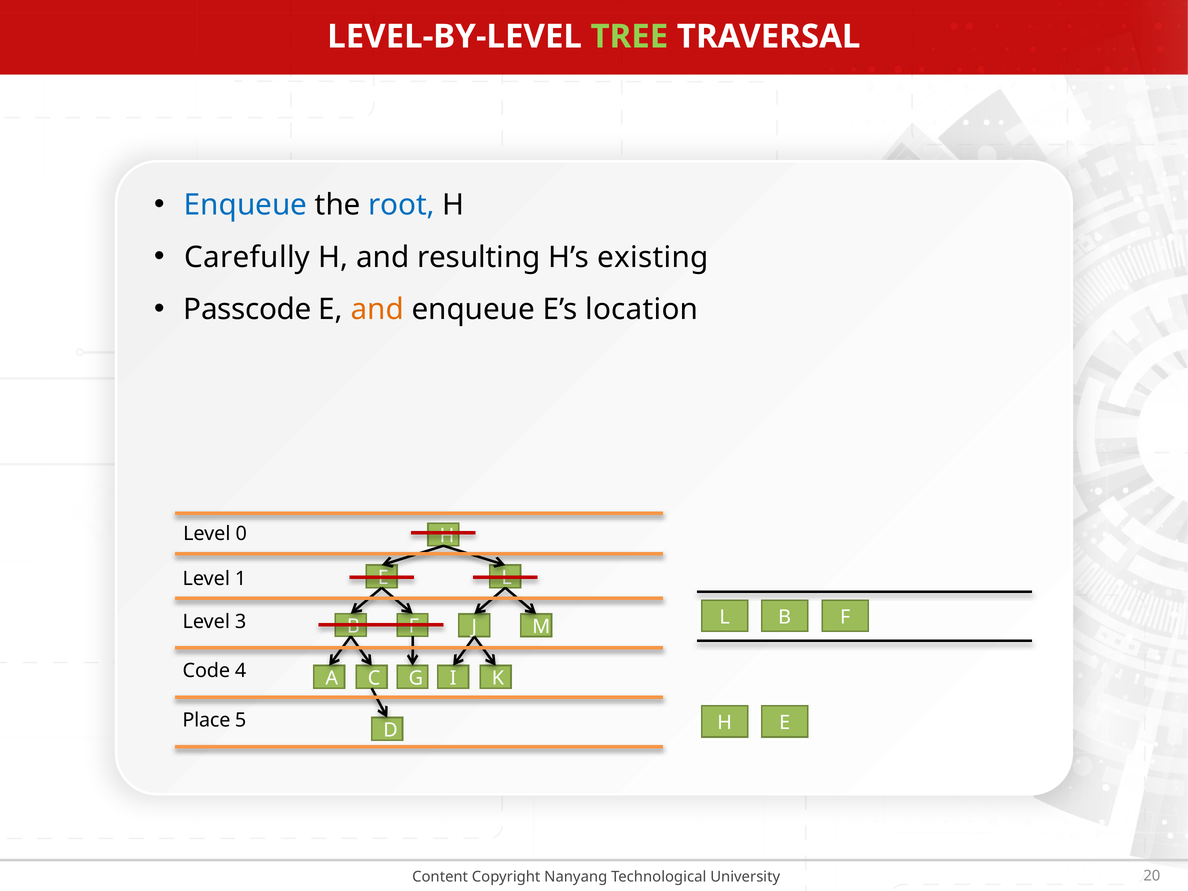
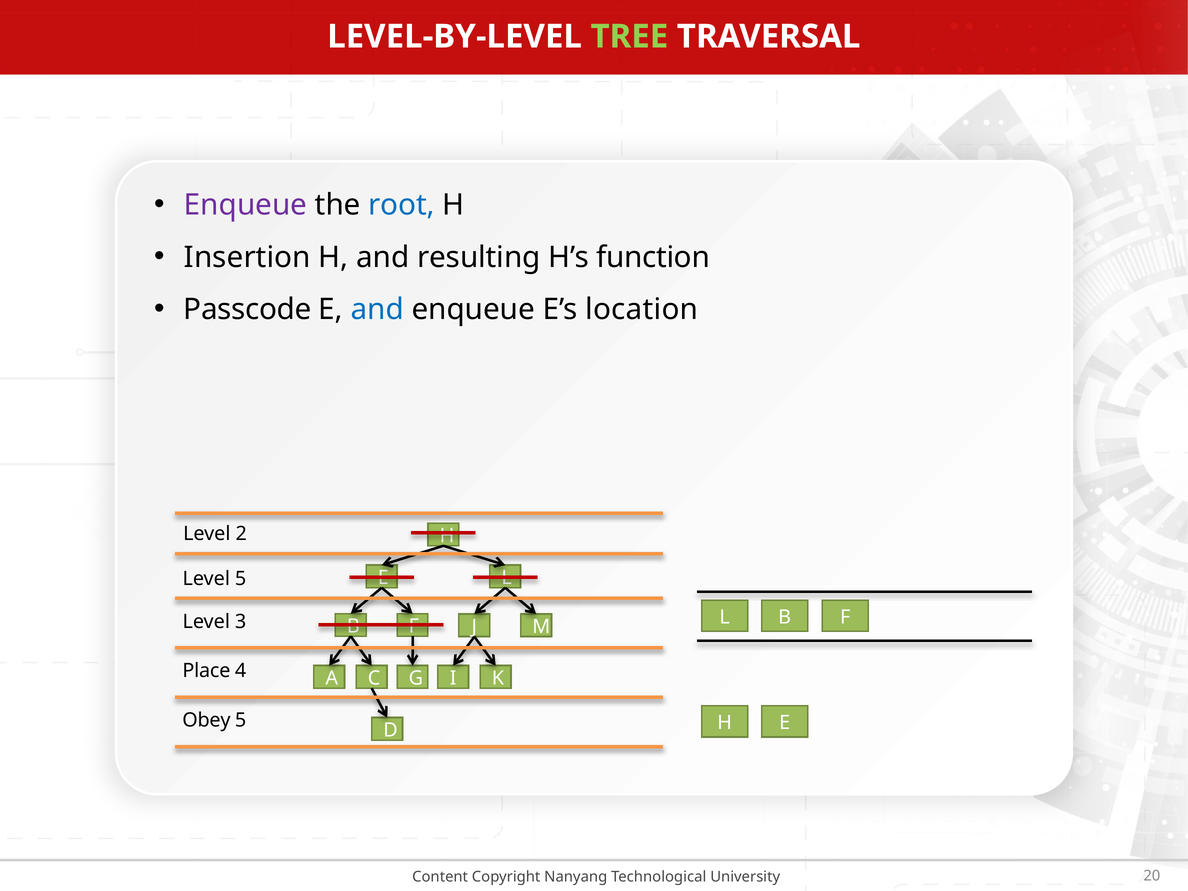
Enqueue at (246, 205) colour: blue -> purple
Carefully: Carefully -> Insertion
existing: existing -> function
and at (377, 309) colour: orange -> blue
0: 0 -> 2
Level 1: 1 -> 5
Code: Code -> Place
Place: Place -> Obey
